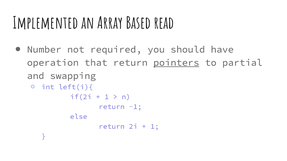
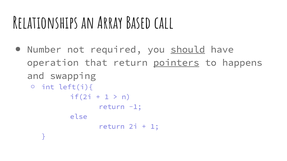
Implemented: Implemented -> Relationships
read: read -> call
should underline: none -> present
partial: partial -> happens
